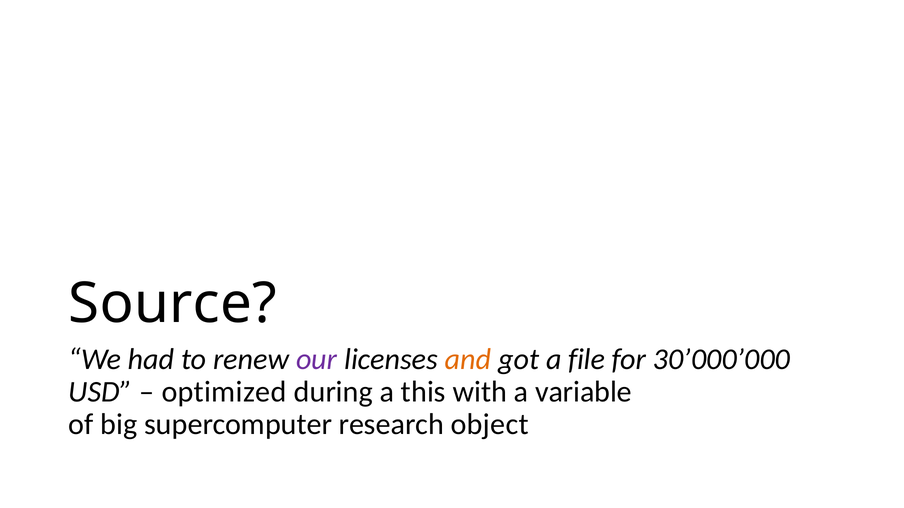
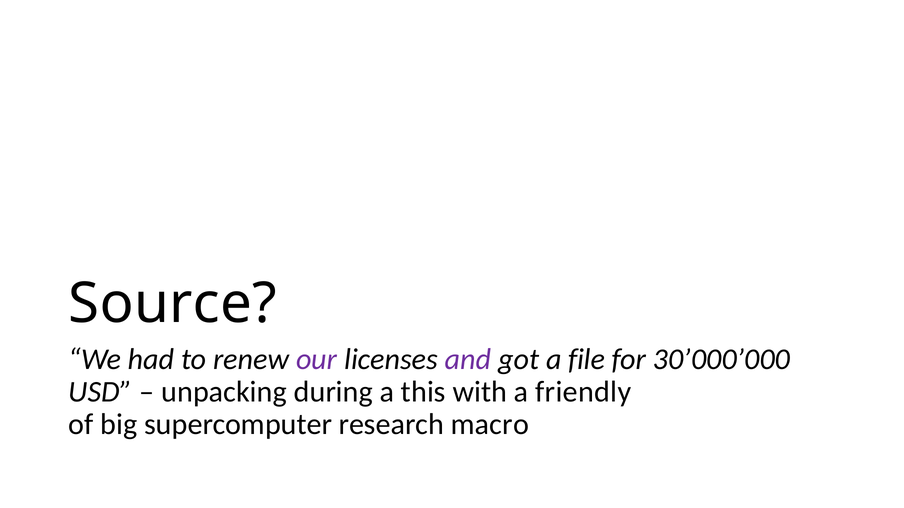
and colour: orange -> purple
optimized: optimized -> unpacking
variable: variable -> friendly
object: object -> macro
